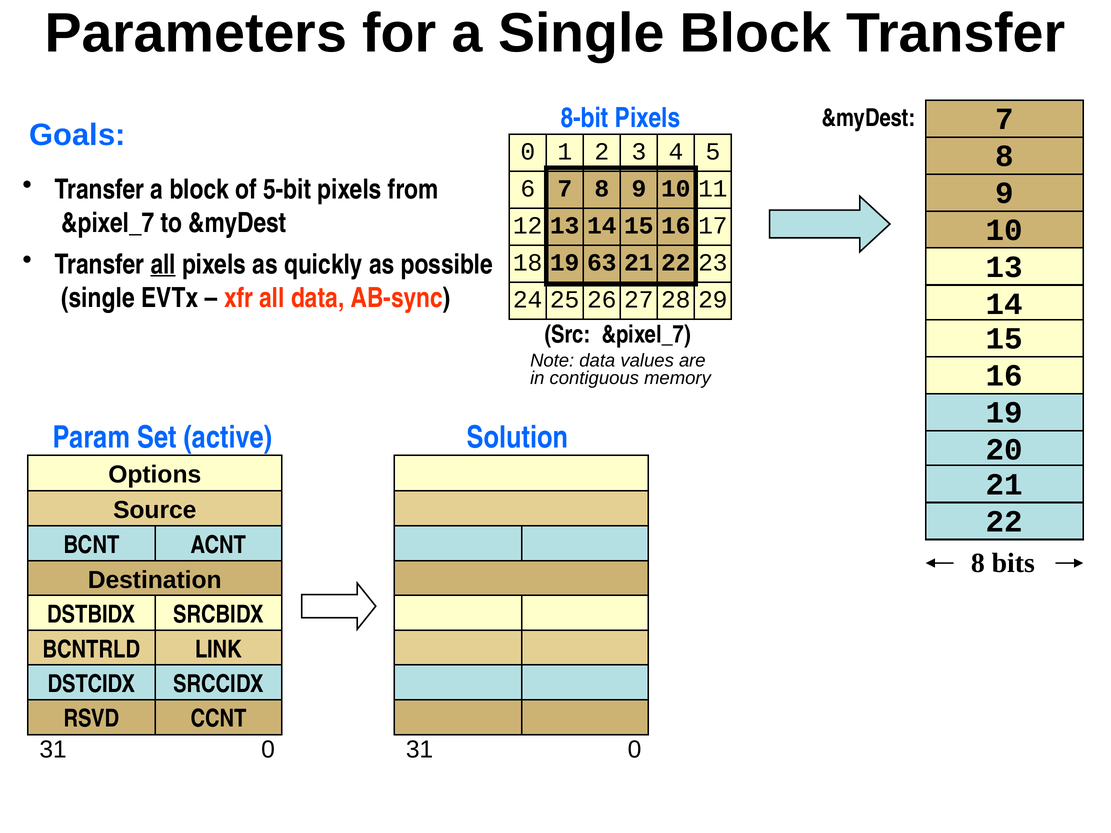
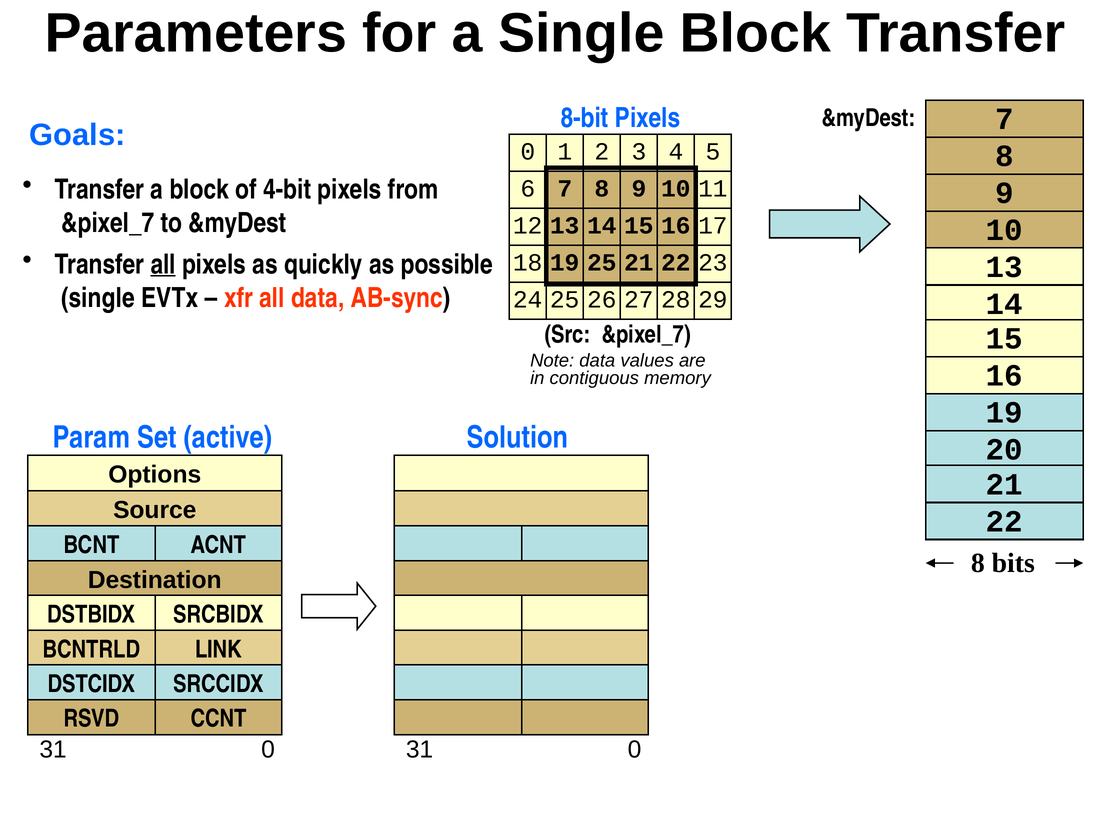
5-bit: 5-bit -> 4-bit
19 63: 63 -> 25
